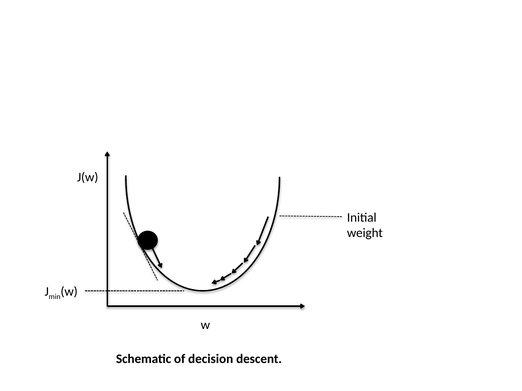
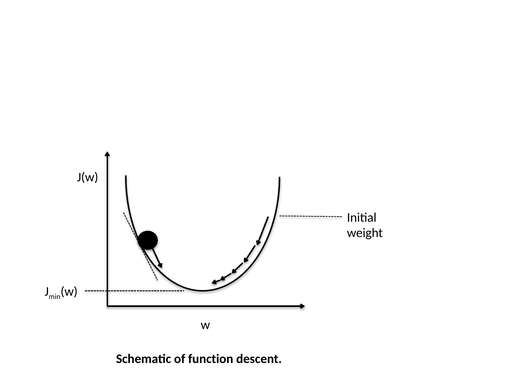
decision: decision -> function
